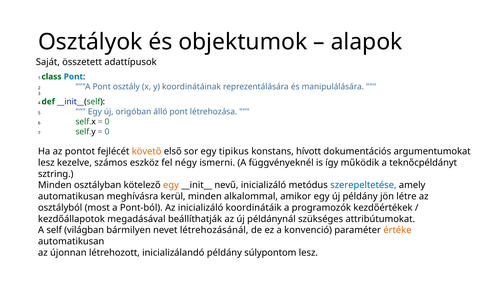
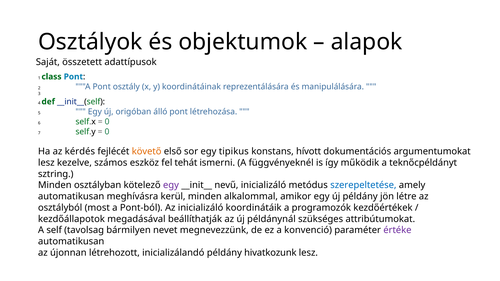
pontot: pontot -> kérdés
négy: négy -> tehát
egy at (171, 185) colour: orange -> purple
világban: világban -> tavolsag
létrehozásánál: létrehozásánál -> megnevezzünk
értéke colour: orange -> purple
súlypontom: súlypontom -> hivatkozunk
